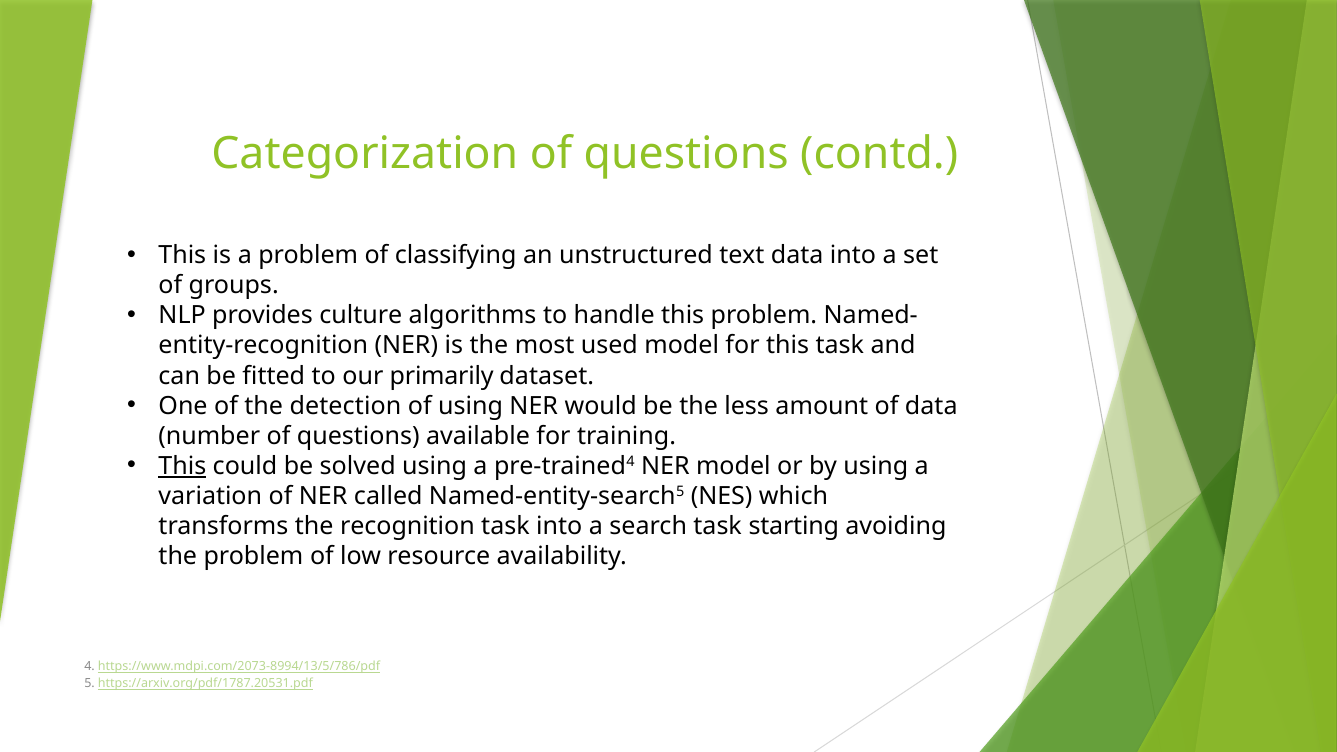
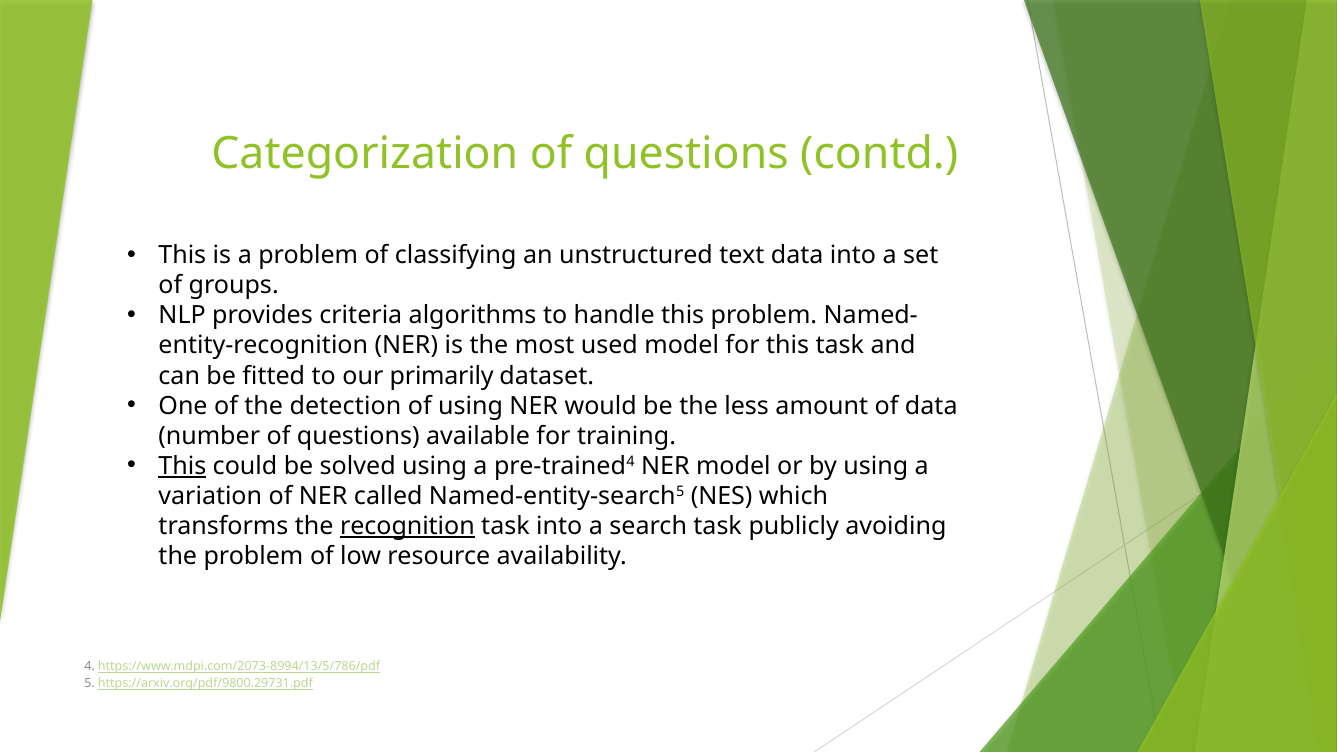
culture: culture -> criteria
recognition underline: none -> present
starting: starting -> publicly
https://arxiv.org/pdf/1787.20531.pdf: https://arxiv.org/pdf/1787.20531.pdf -> https://arxiv.org/pdf/9800.29731.pdf
